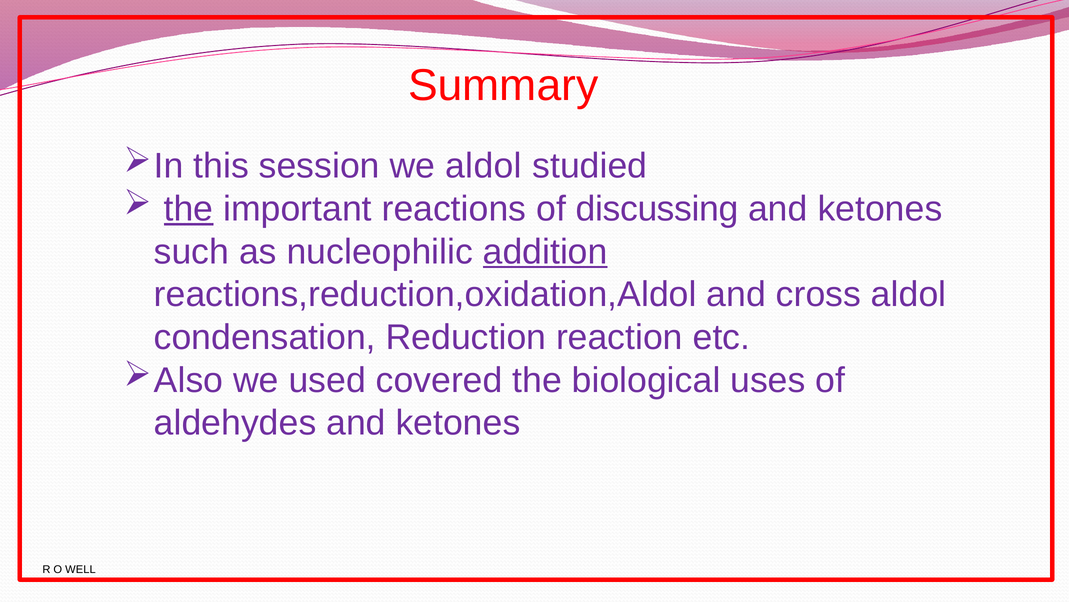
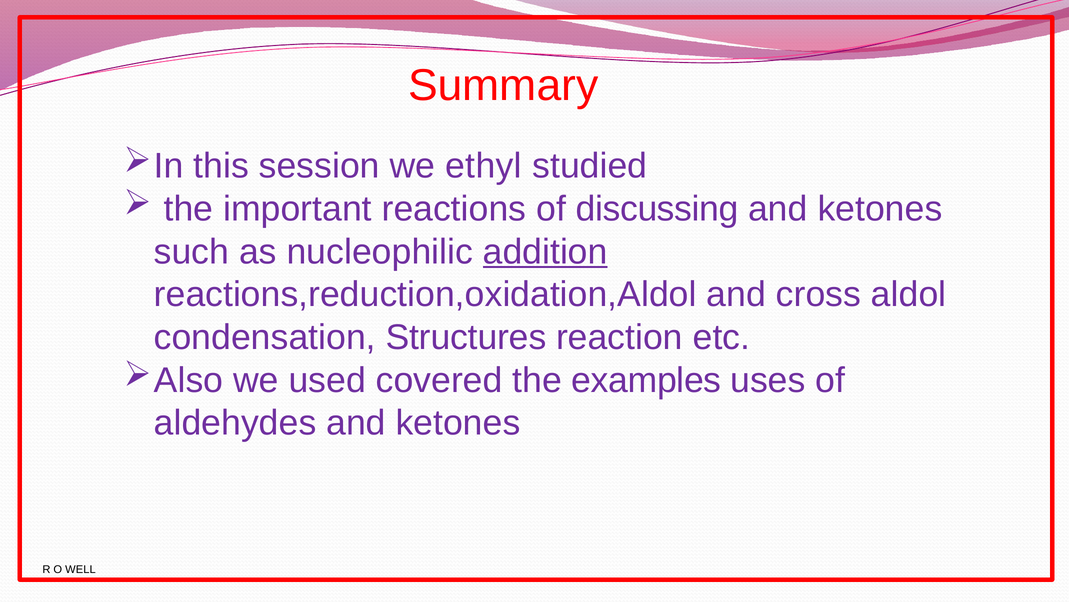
we aldol: aldol -> ethyl
the at (189, 209) underline: present -> none
Reduction: Reduction -> Structures
biological: biological -> examples
